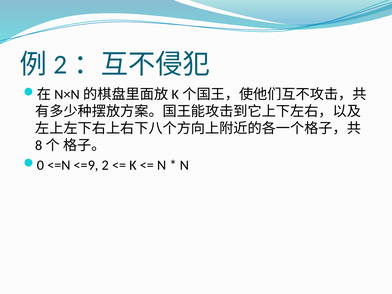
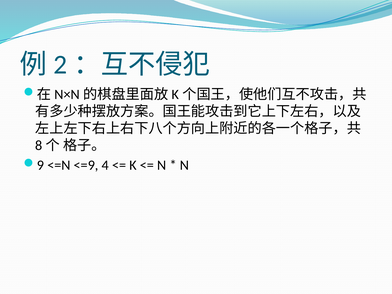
0: 0 -> 9
2: 2 -> 4
